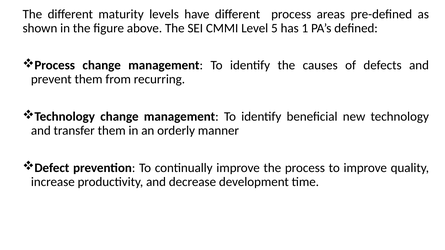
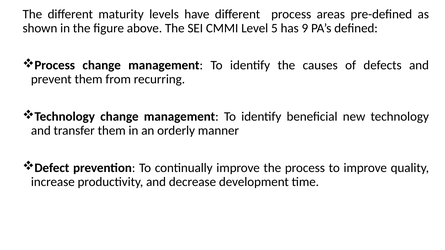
1: 1 -> 9
